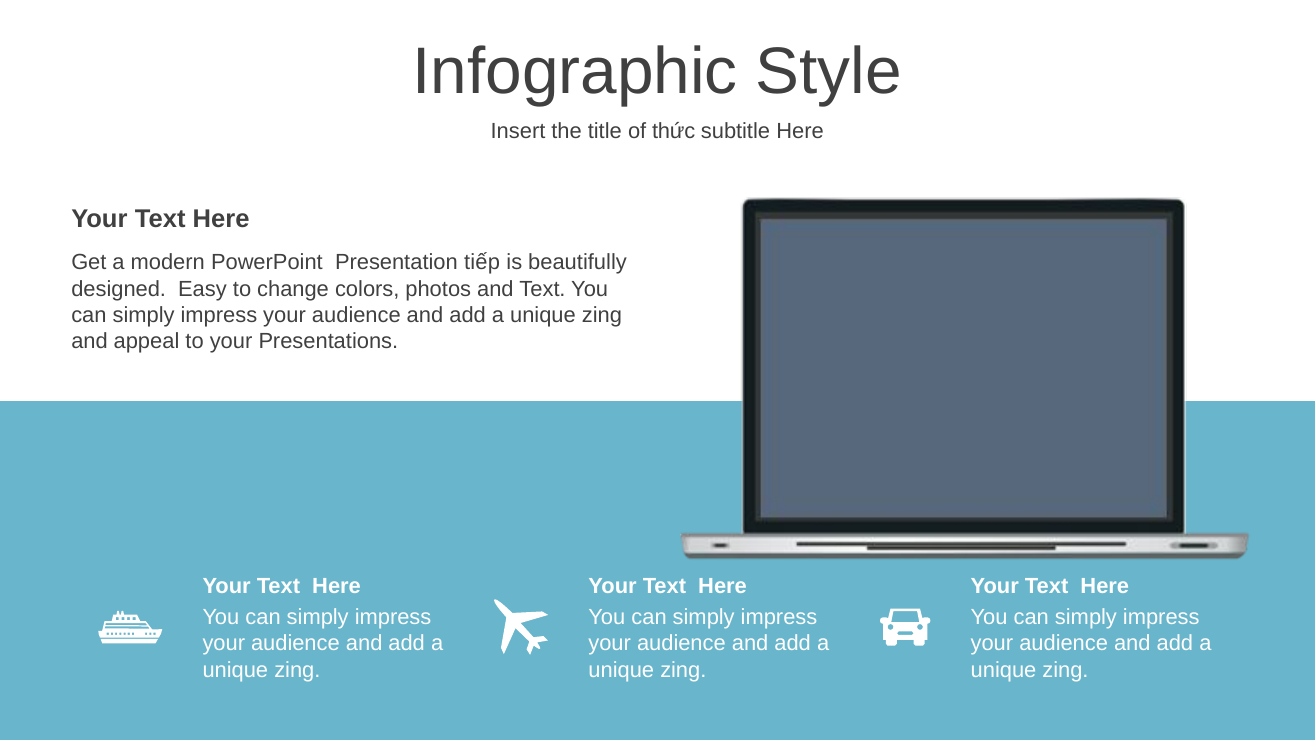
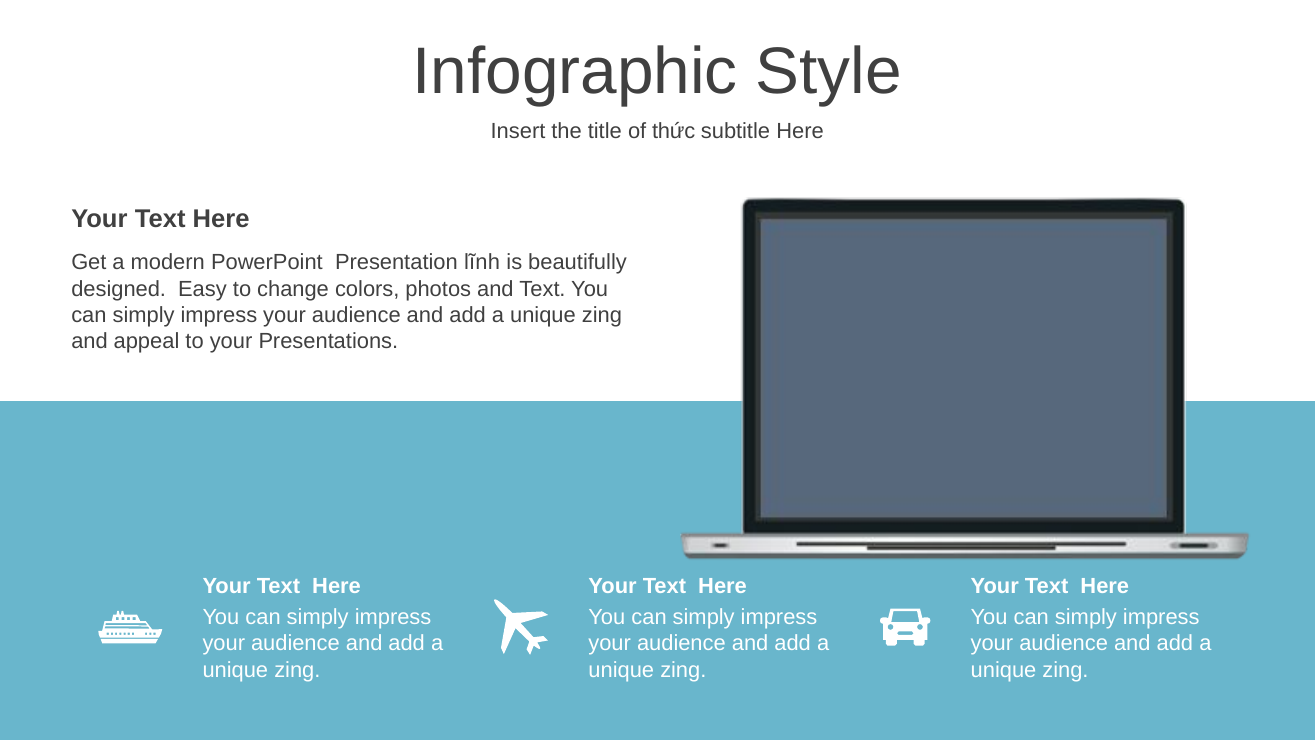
tiếp: tiếp -> lĩnh
